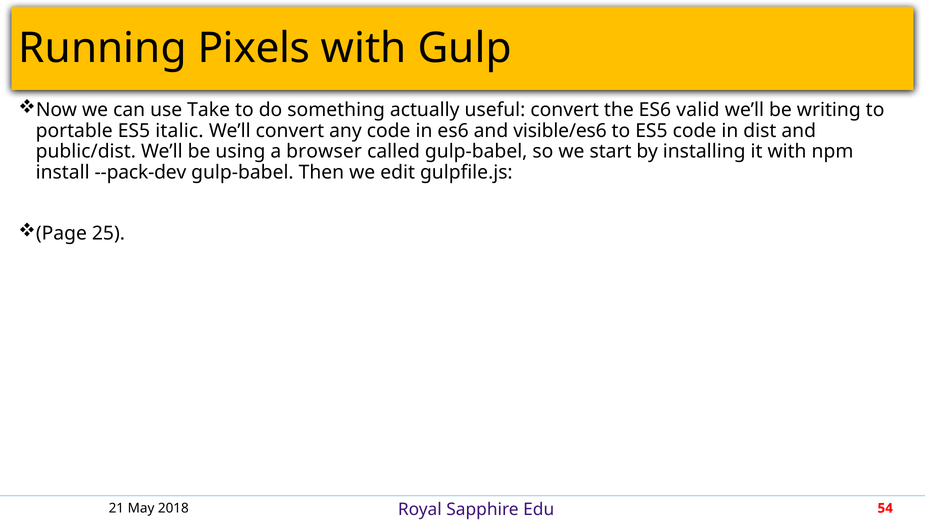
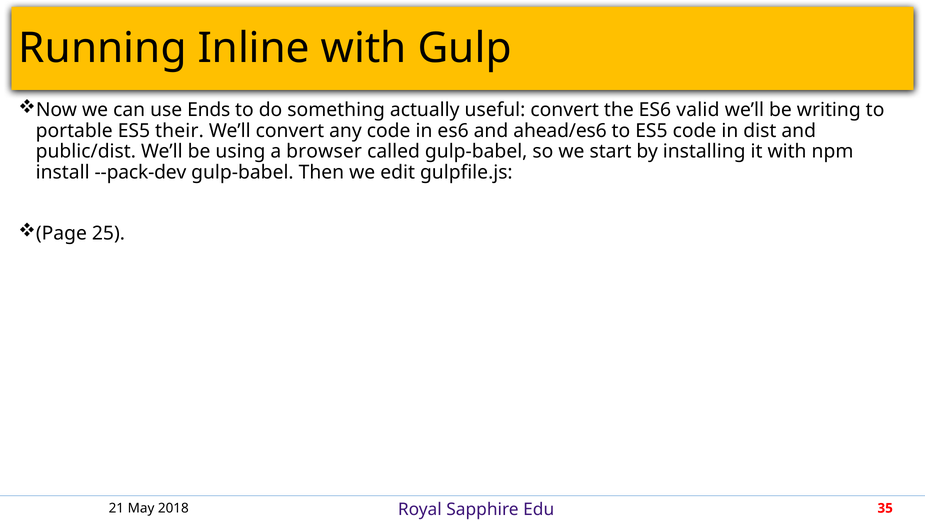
Pixels: Pixels -> Inline
Take: Take -> Ends
italic: italic -> their
visible/es6: visible/es6 -> ahead/es6
54: 54 -> 35
